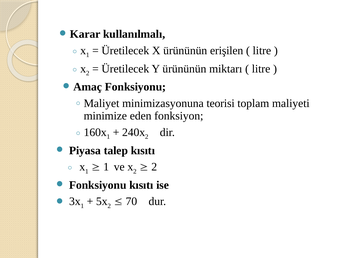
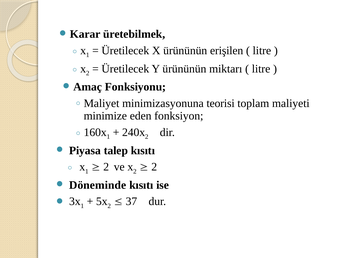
kullanılmalı: kullanılmalı -> üretebilmek
1 at (106, 167): 1 -> 2
Fonksiyonu at (98, 185): Fonksiyonu -> Döneminde
70: 70 -> 37
